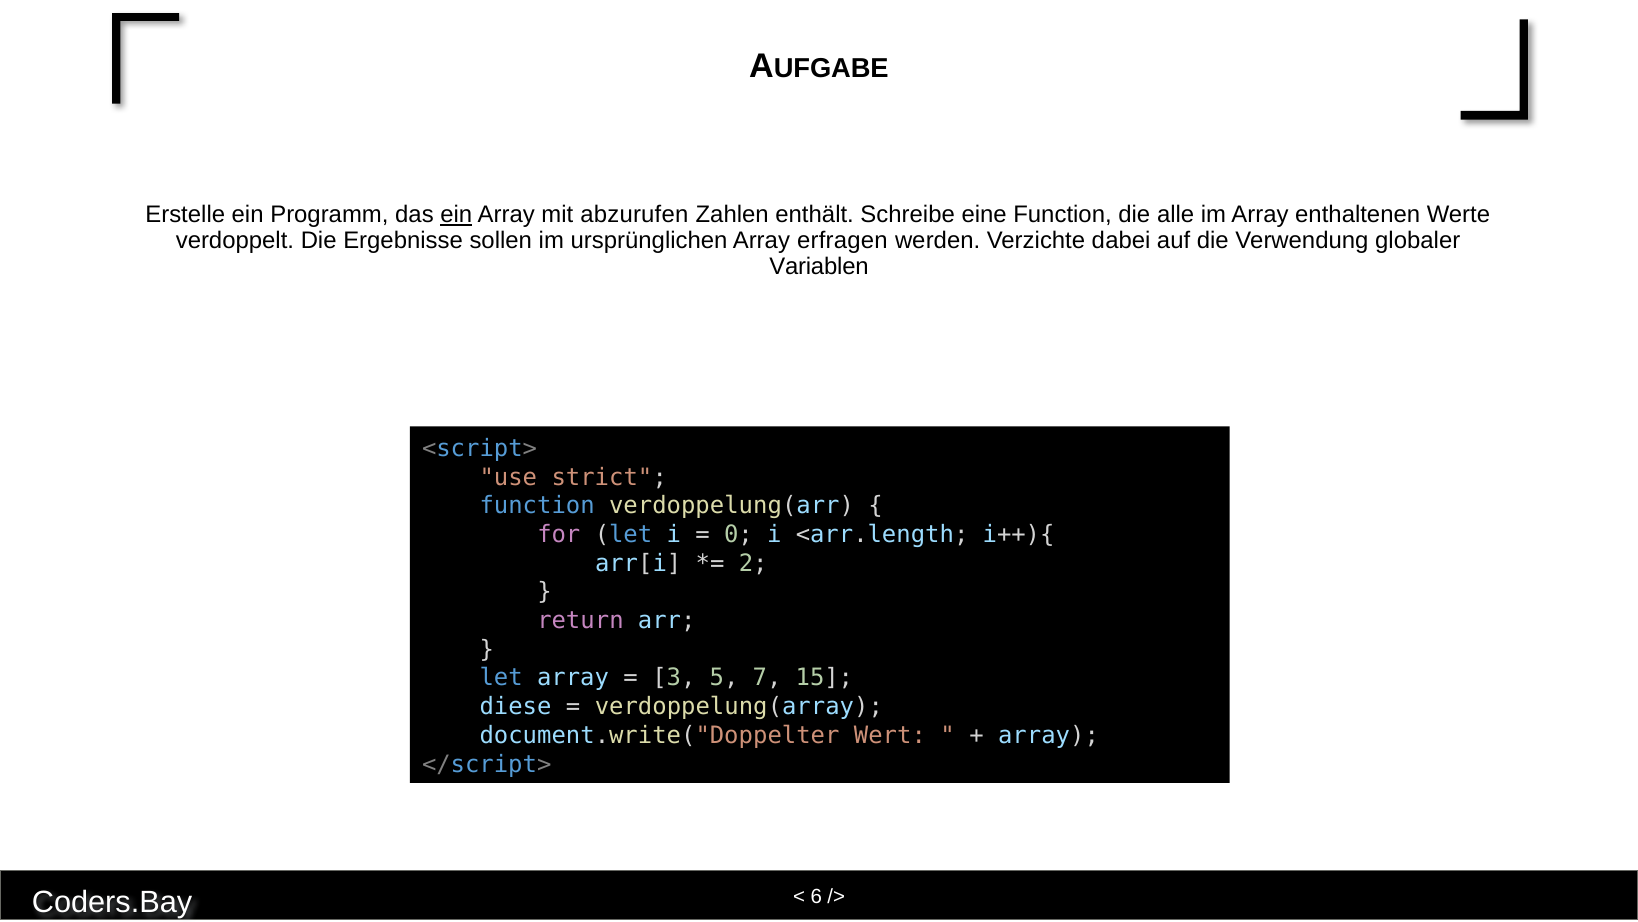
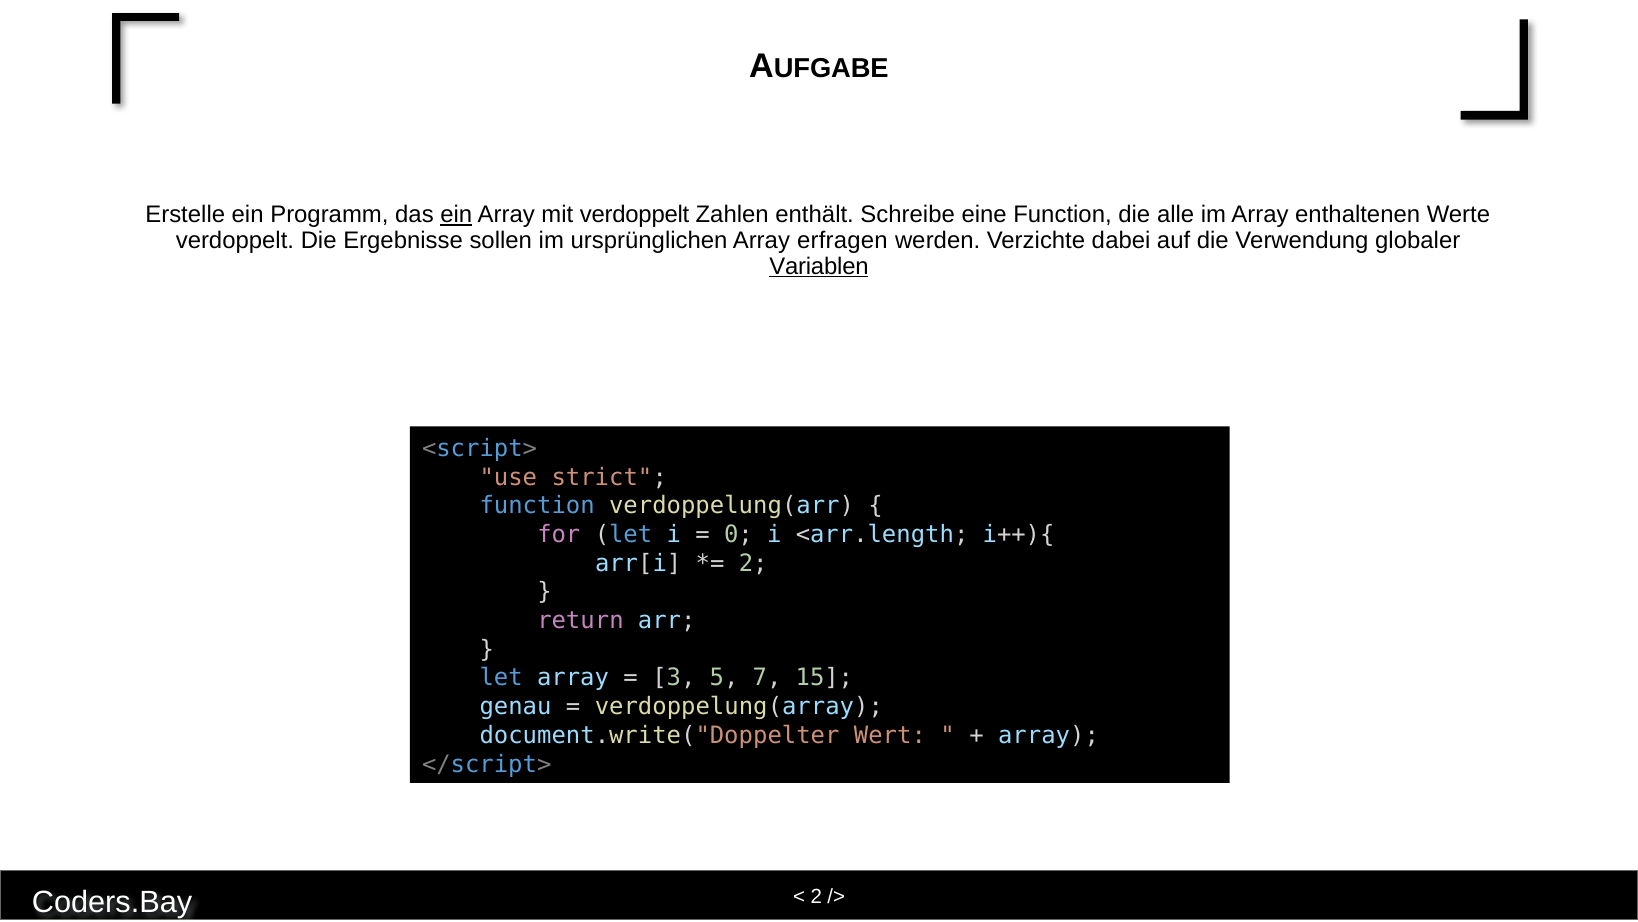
mit abzurufen: abzurufen -> verdoppelt
Variablen underline: none -> present
diese: diese -> genau
6 at (816, 896): 6 -> 2
